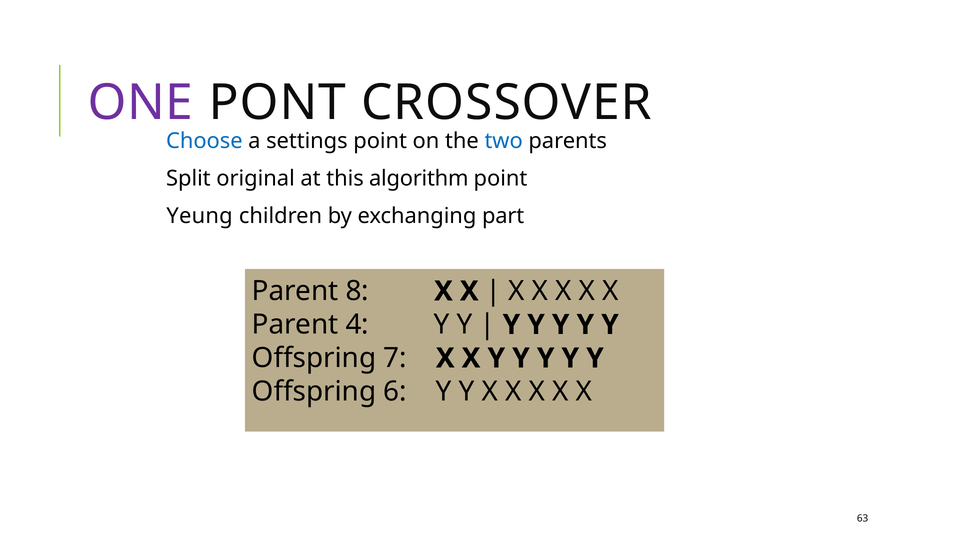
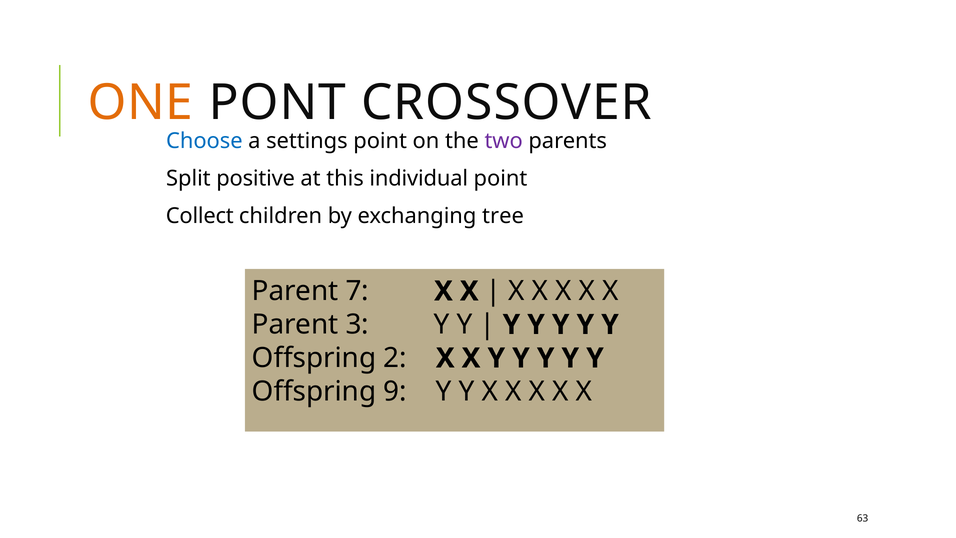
ONE colour: purple -> orange
two colour: blue -> purple
original: original -> positive
algorithm: algorithm -> individual
Yeung: Yeung -> Collect
part: part -> tree
8: 8 -> 7
4: 4 -> 3
7: 7 -> 2
6: 6 -> 9
